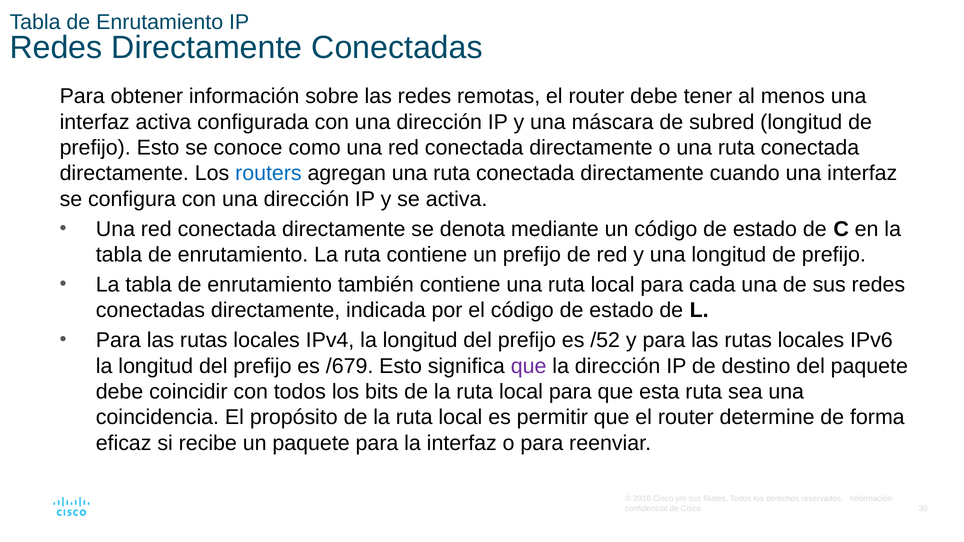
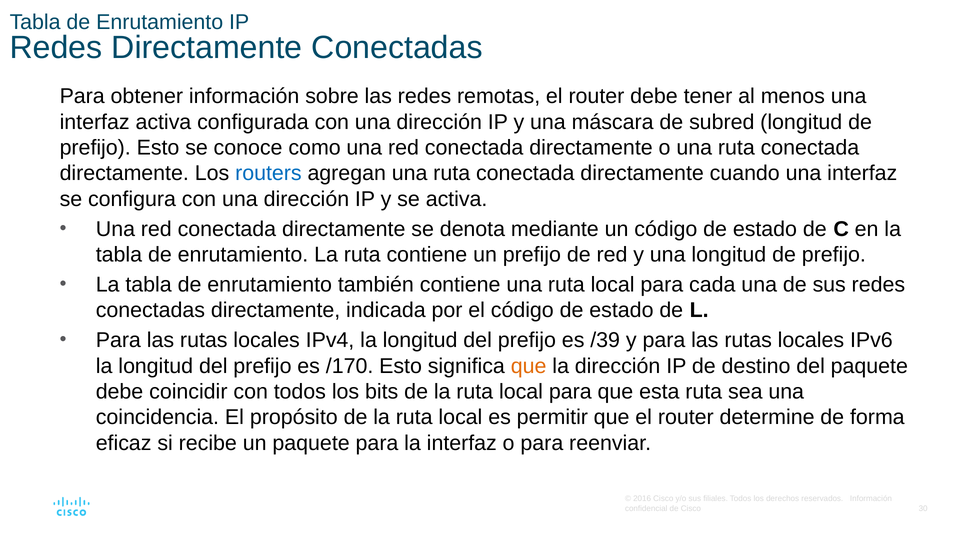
/52: /52 -> /39
/679: /679 -> /170
que at (529, 366) colour: purple -> orange
